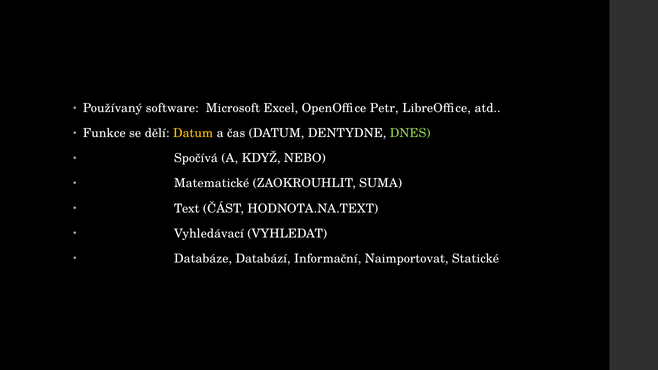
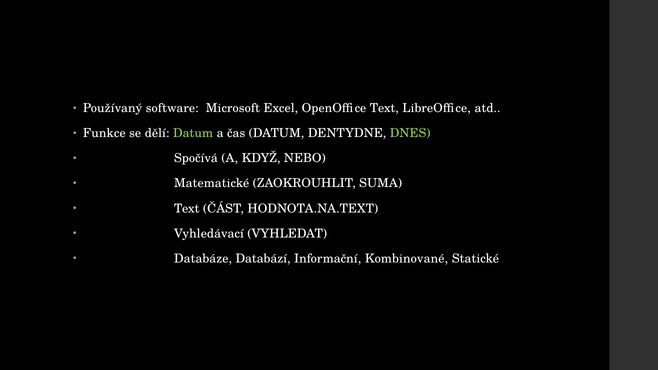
OpenOffice Petr: Petr -> Text
Datum at (193, 133) colour: yellow -> light green
Naimportovat: Naimportovat -> Kombinované
